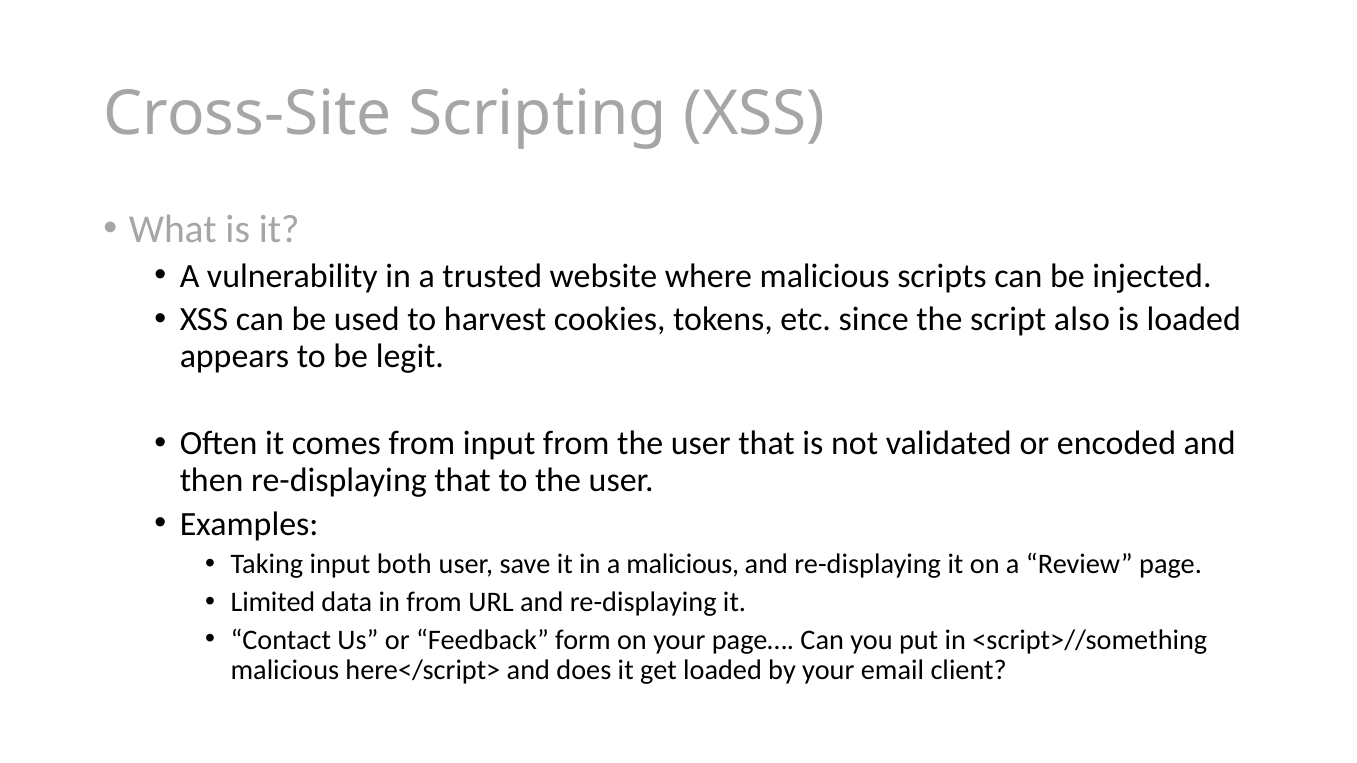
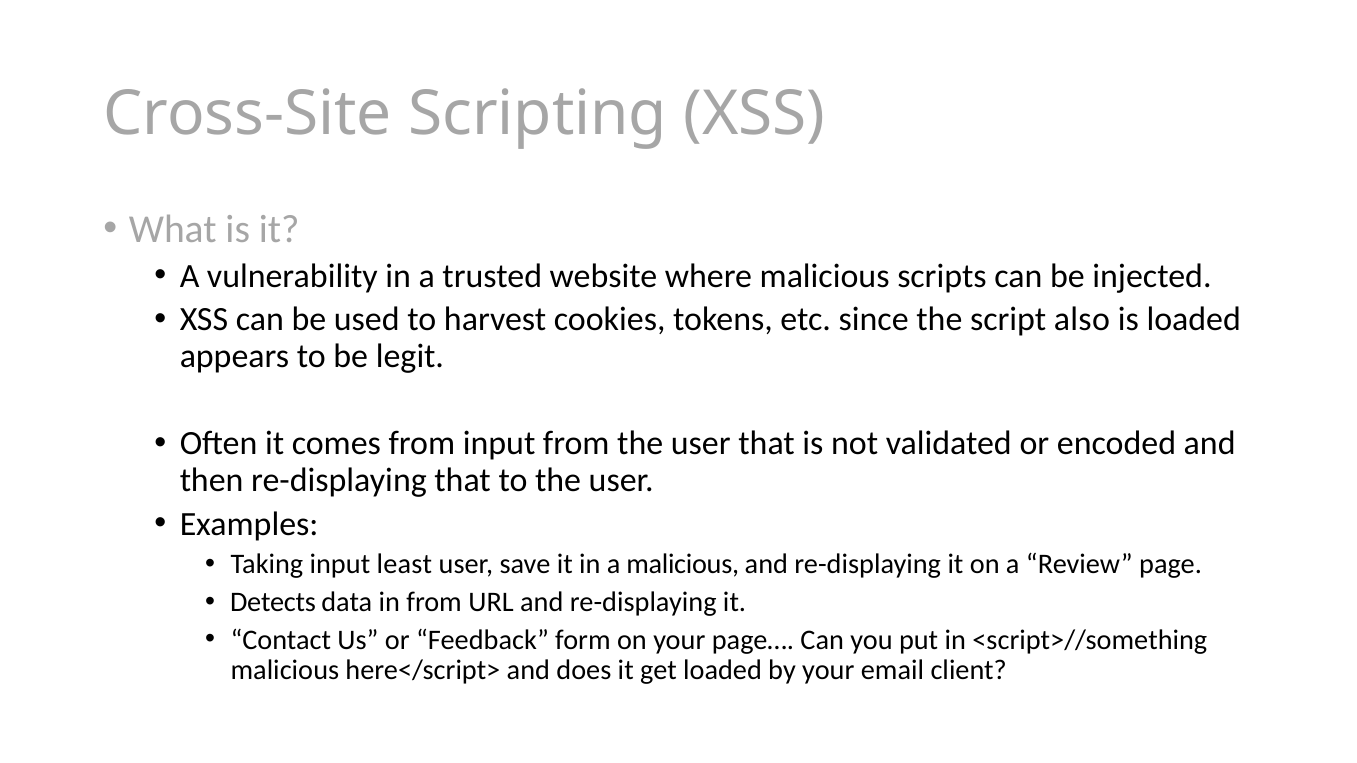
both: both -> least
Limited: Limited -> Detects
